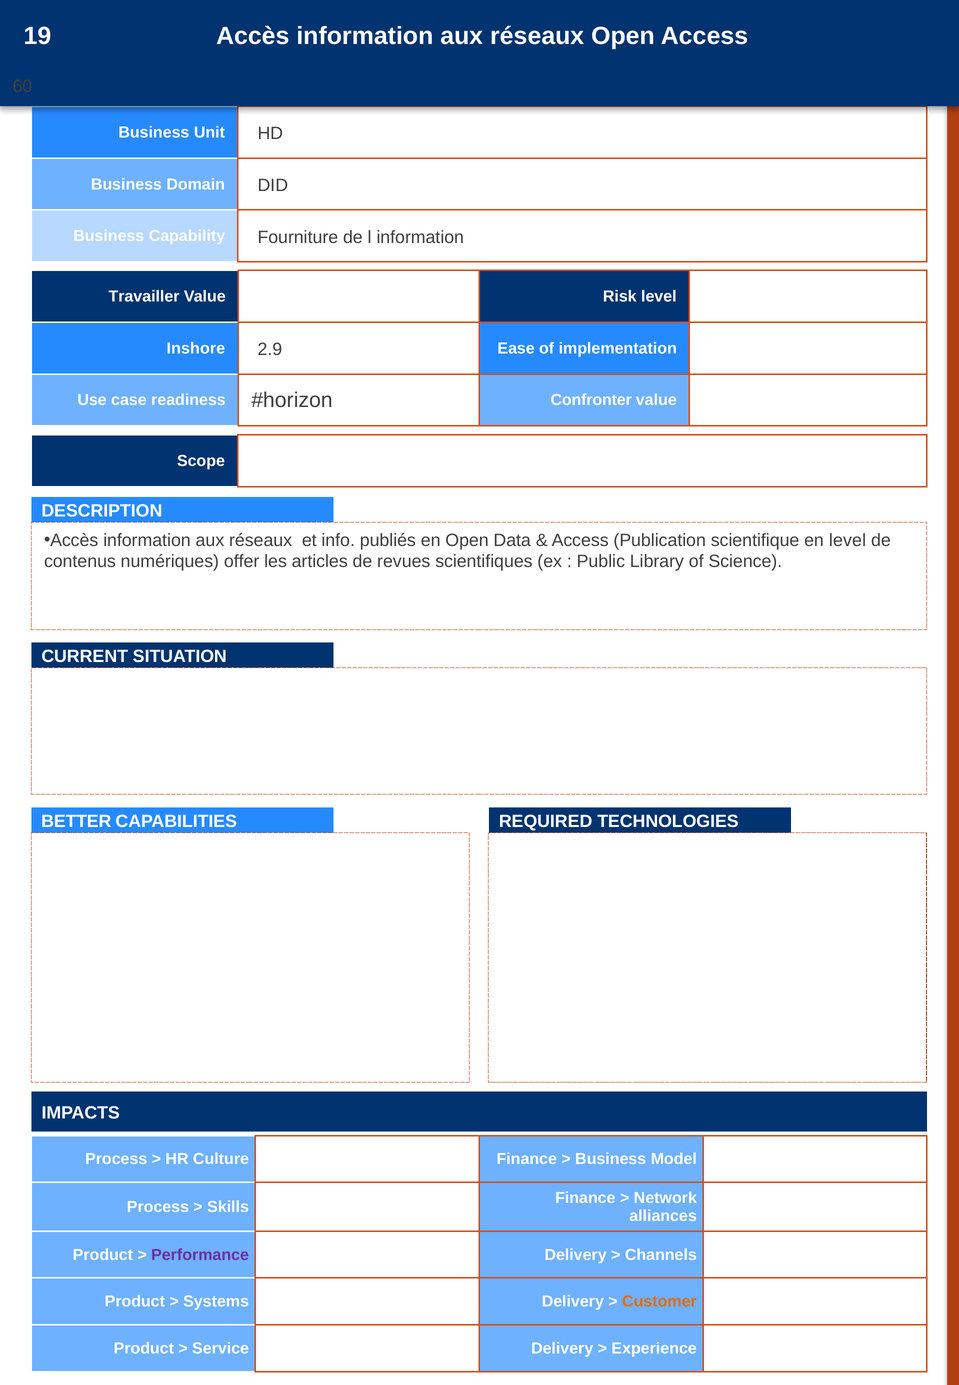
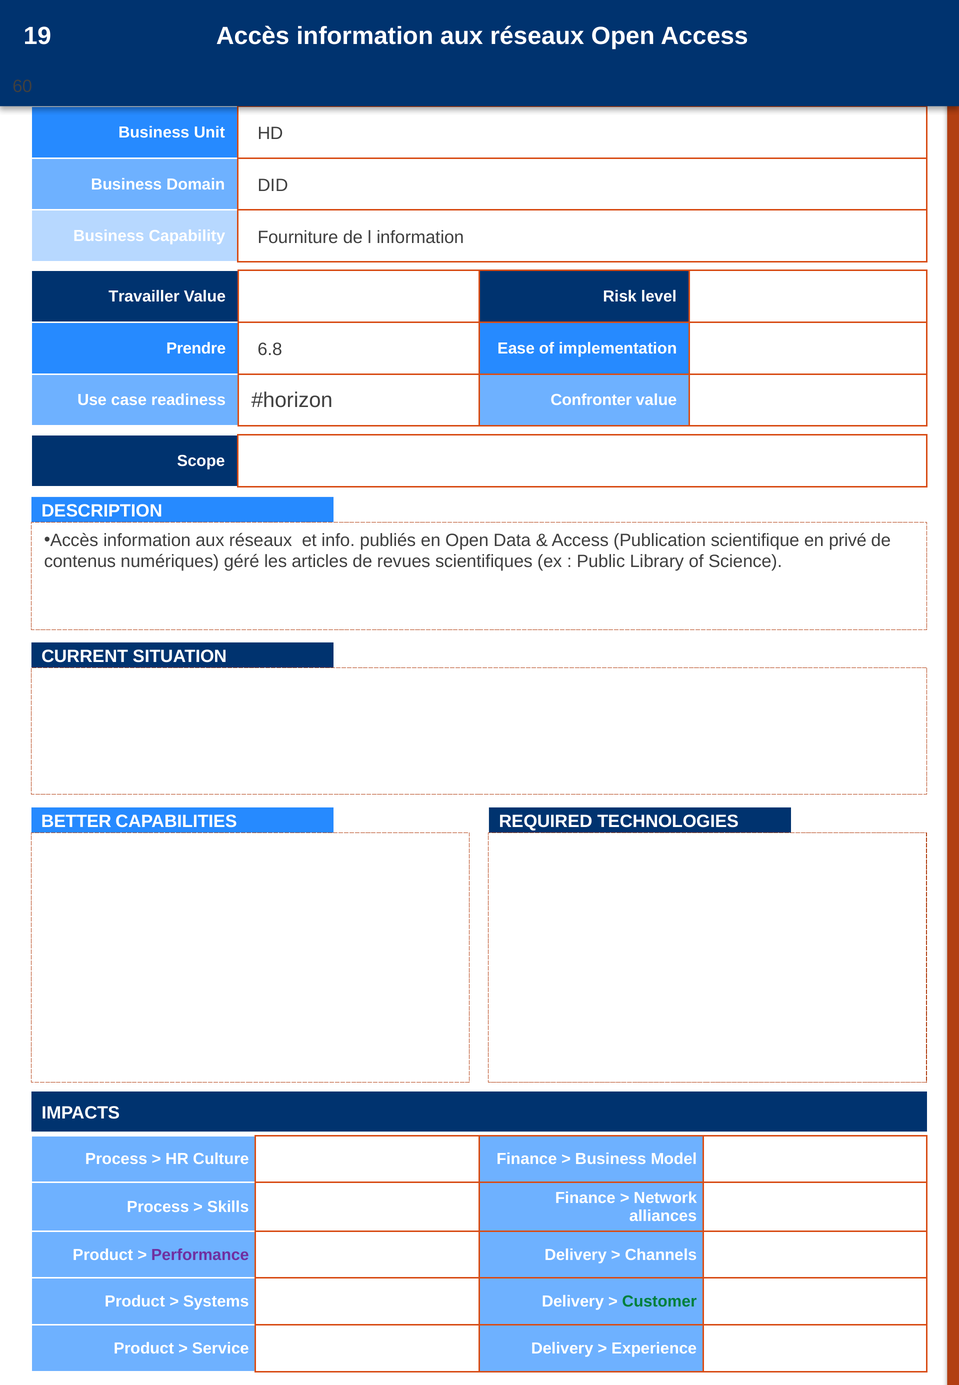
Inshore: Inshore -> Prendre
2.9: 2.9 -> 6.8
en level: level -> privé
offer: offer -> géré
Customer colour: orange -> green
